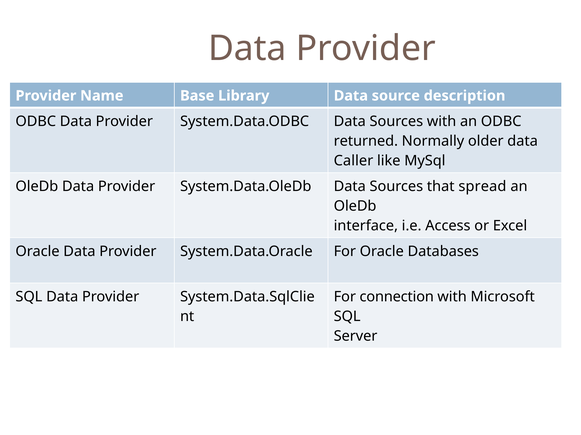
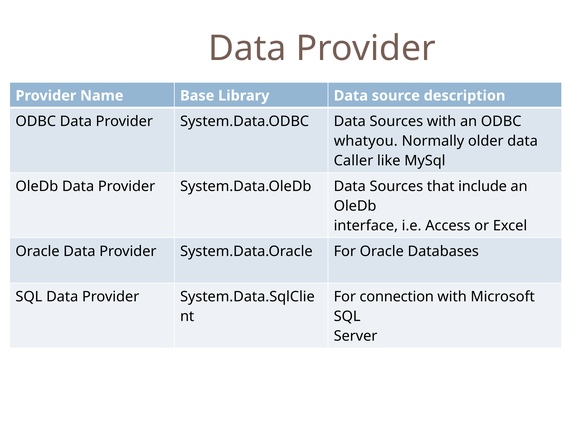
returned: returned -> whatyou
spread: spread -> include
